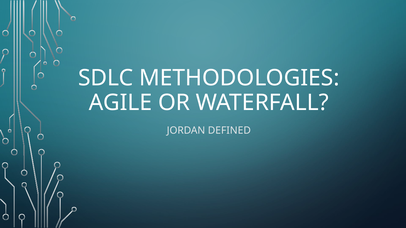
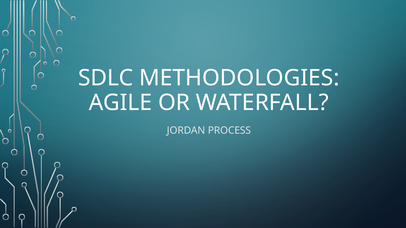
DEFINED: DEFINED -> PROCESS
